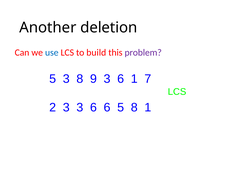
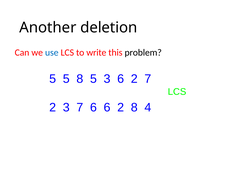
build: build -> write
problem colour: purple -> black
5 3: 3 -> 5
8 9: 9 -> 5
3 6 1: 1 -> 2
3 3: 3 -> 7
6 6 5: 5 -> 2
8 1: 1 -> 4
